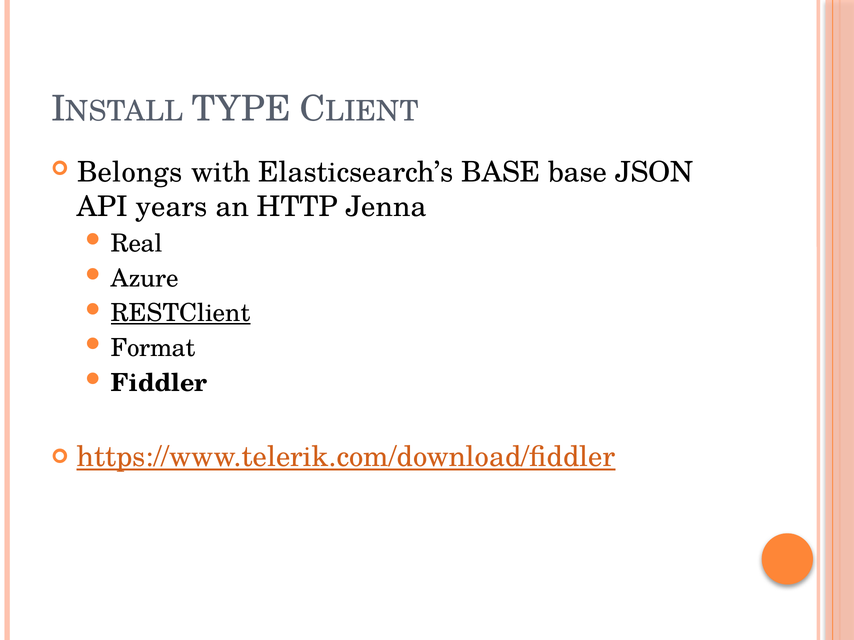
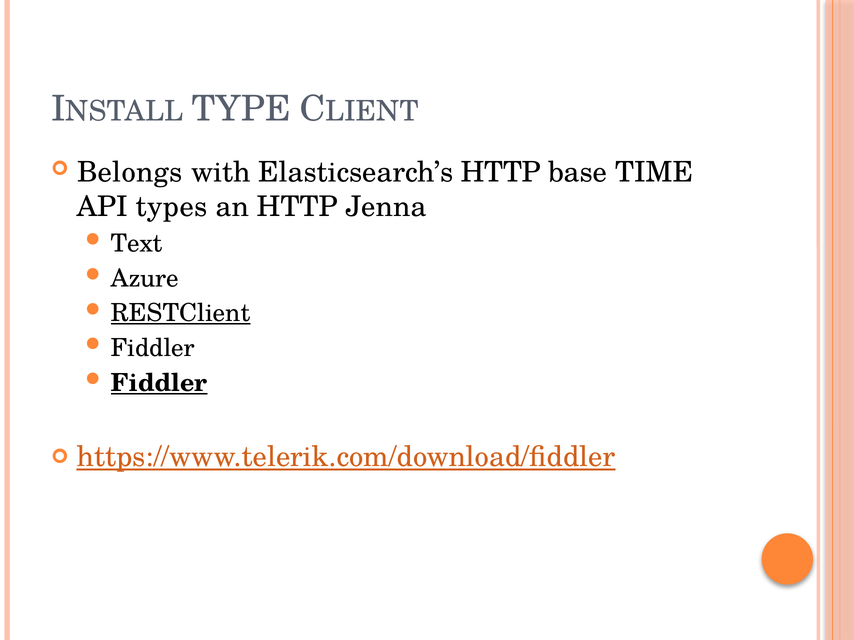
Elasticsearch’s BASE: BASE -> HTTP
JSON: JSON -> TIME
years: years -> types
Real: Real -> Text
Format at (153, 348): Format -> Fiddler
Fiddler at (159, 383) underline: none -> present
